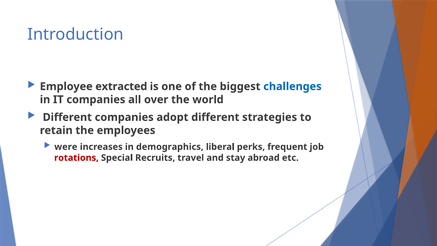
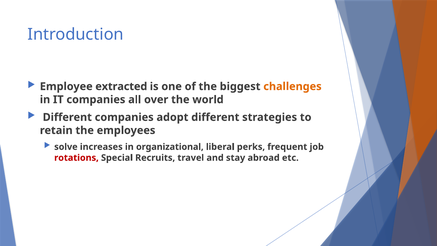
challenges colour: blue -> orange
were: were -> solve
demographics: demographics -> organizational
